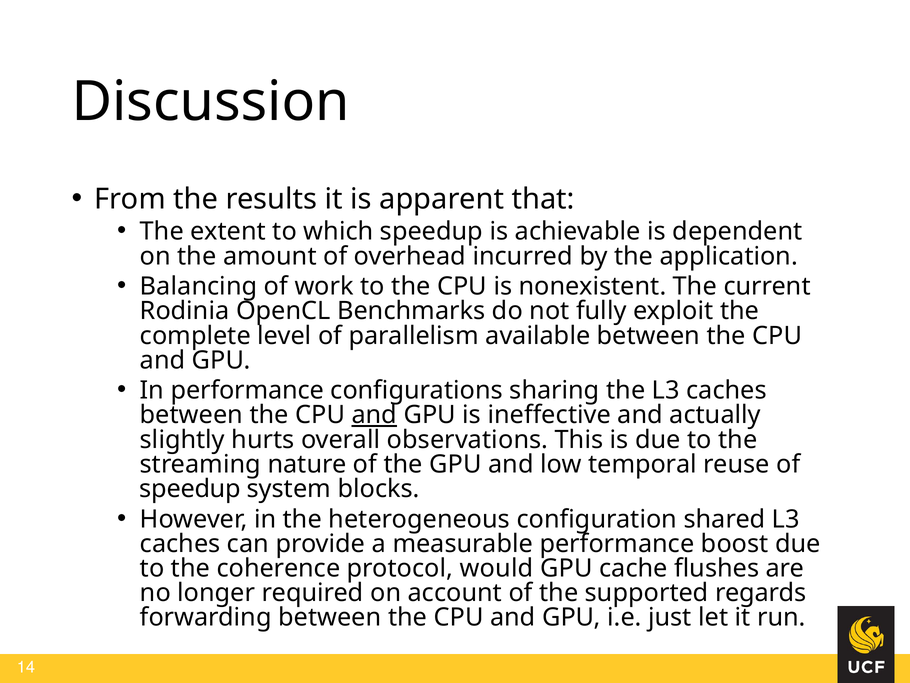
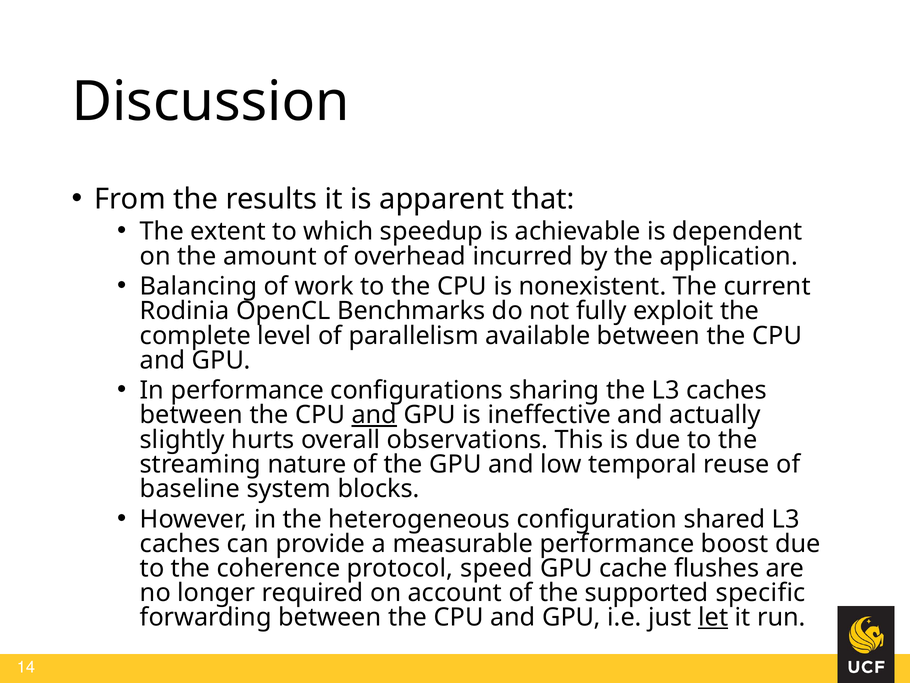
speedup at (190, 489): speedup -> baseline
would: would -> speed
regards: regards -> specific
let underline: none -> present
